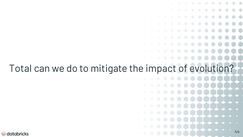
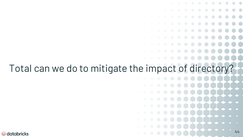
evolution: evolution -> directory
